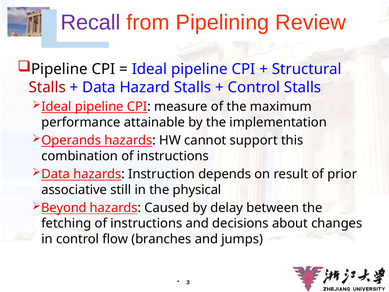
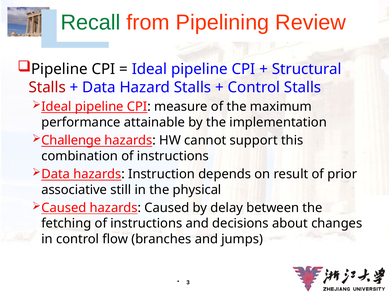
Recall colour: purple -> green
Operands: Operands -> Challenge
Beyond at (64, 208): Beyond -> Caused
